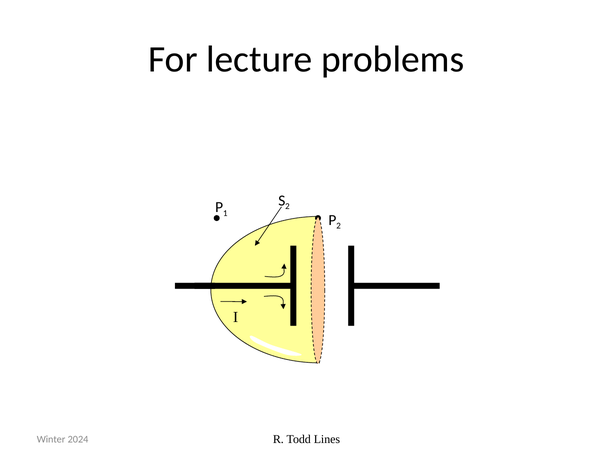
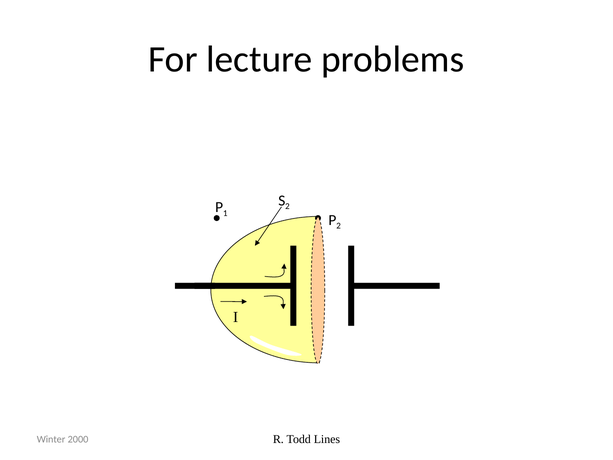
2024: 2024 -> 2000
